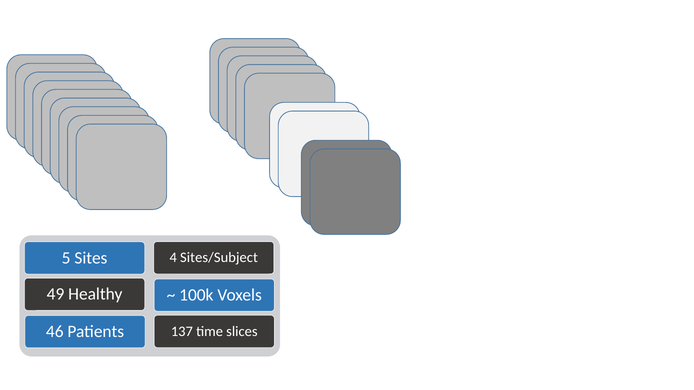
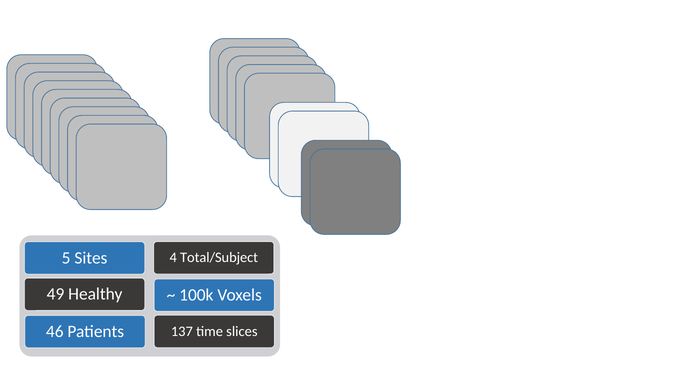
Sites/Subject: Sites/Subject -> Total/Subject
